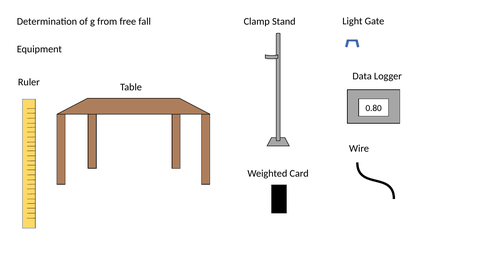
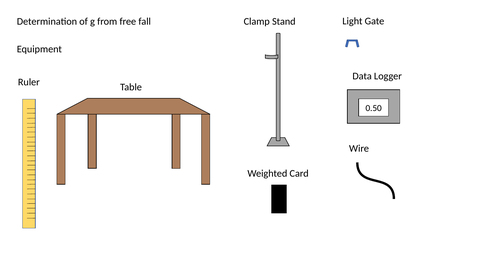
0.80: 0.80 -> 0.50
